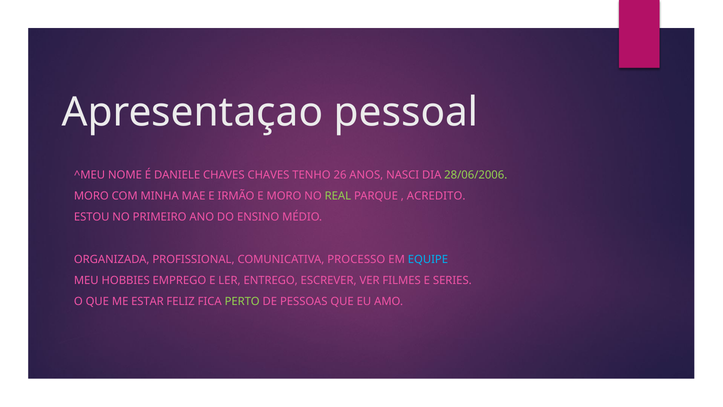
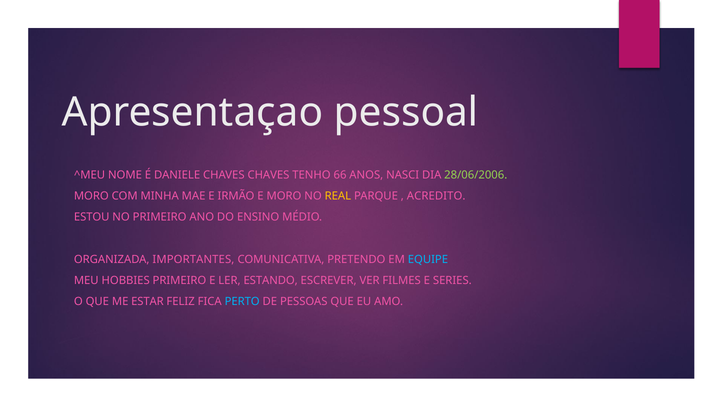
26: 26 -> 66
REAL colour: light green -> yellow
PROFISSIONAL: PROFISSIONAL -> IMPORTANTES
PROCESSO: PROCESSO -> PRETENDO
HOBBIES EMPREGO: EMPREGO -> PRIMEIRO
ENTREGO: ENTREGO -> ESTANDO
PERTO colour: light green -> light blue
